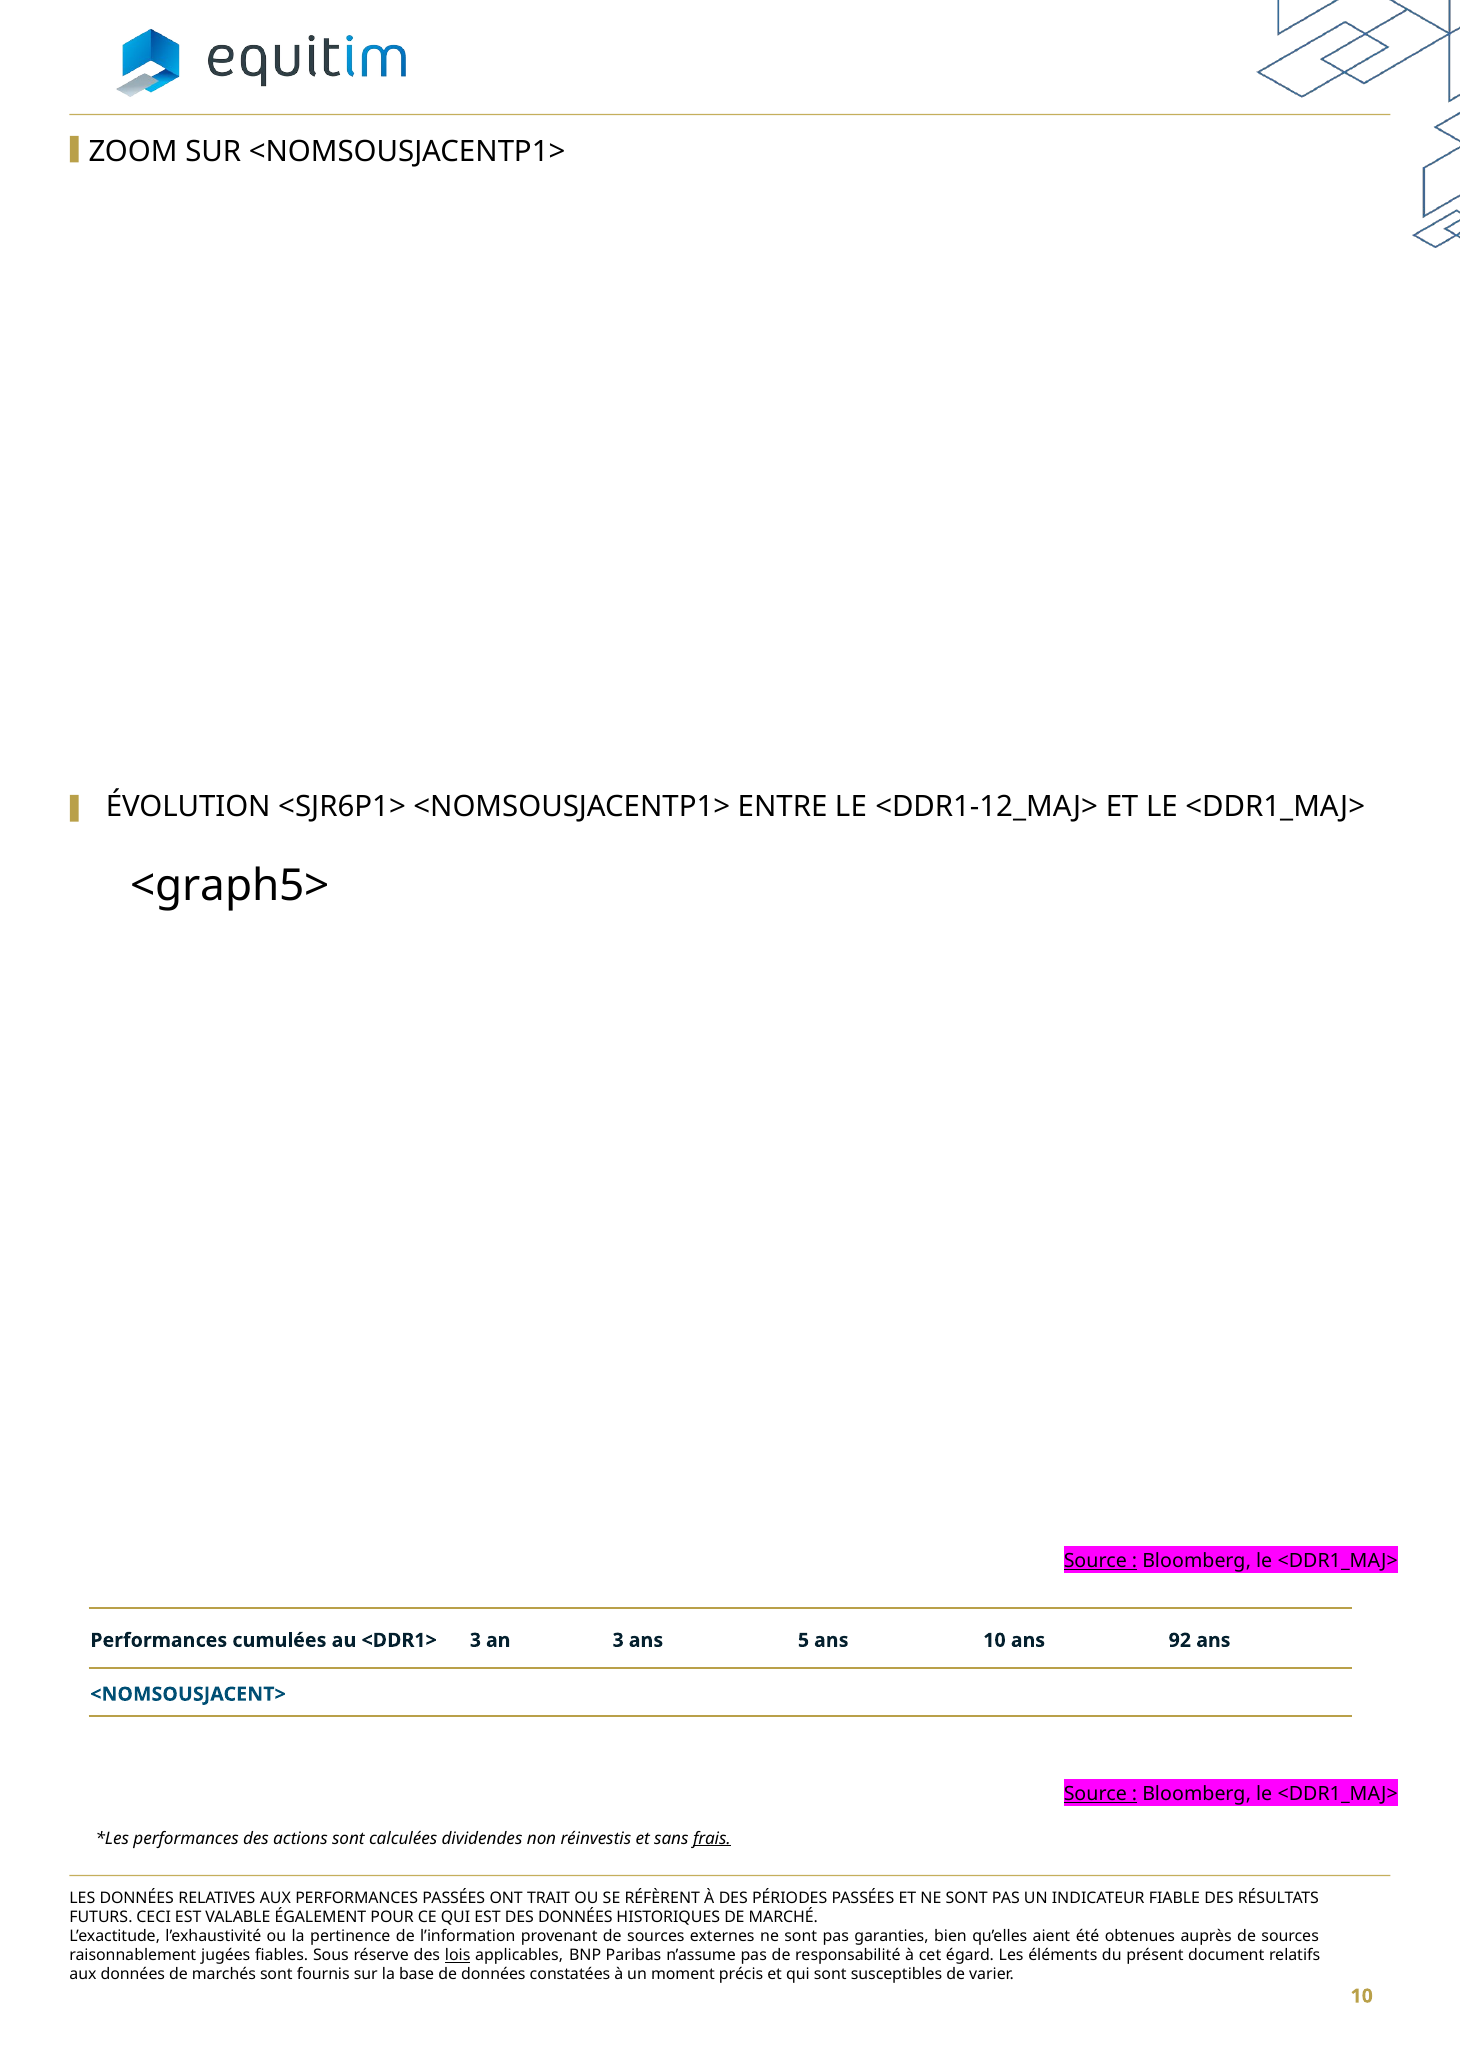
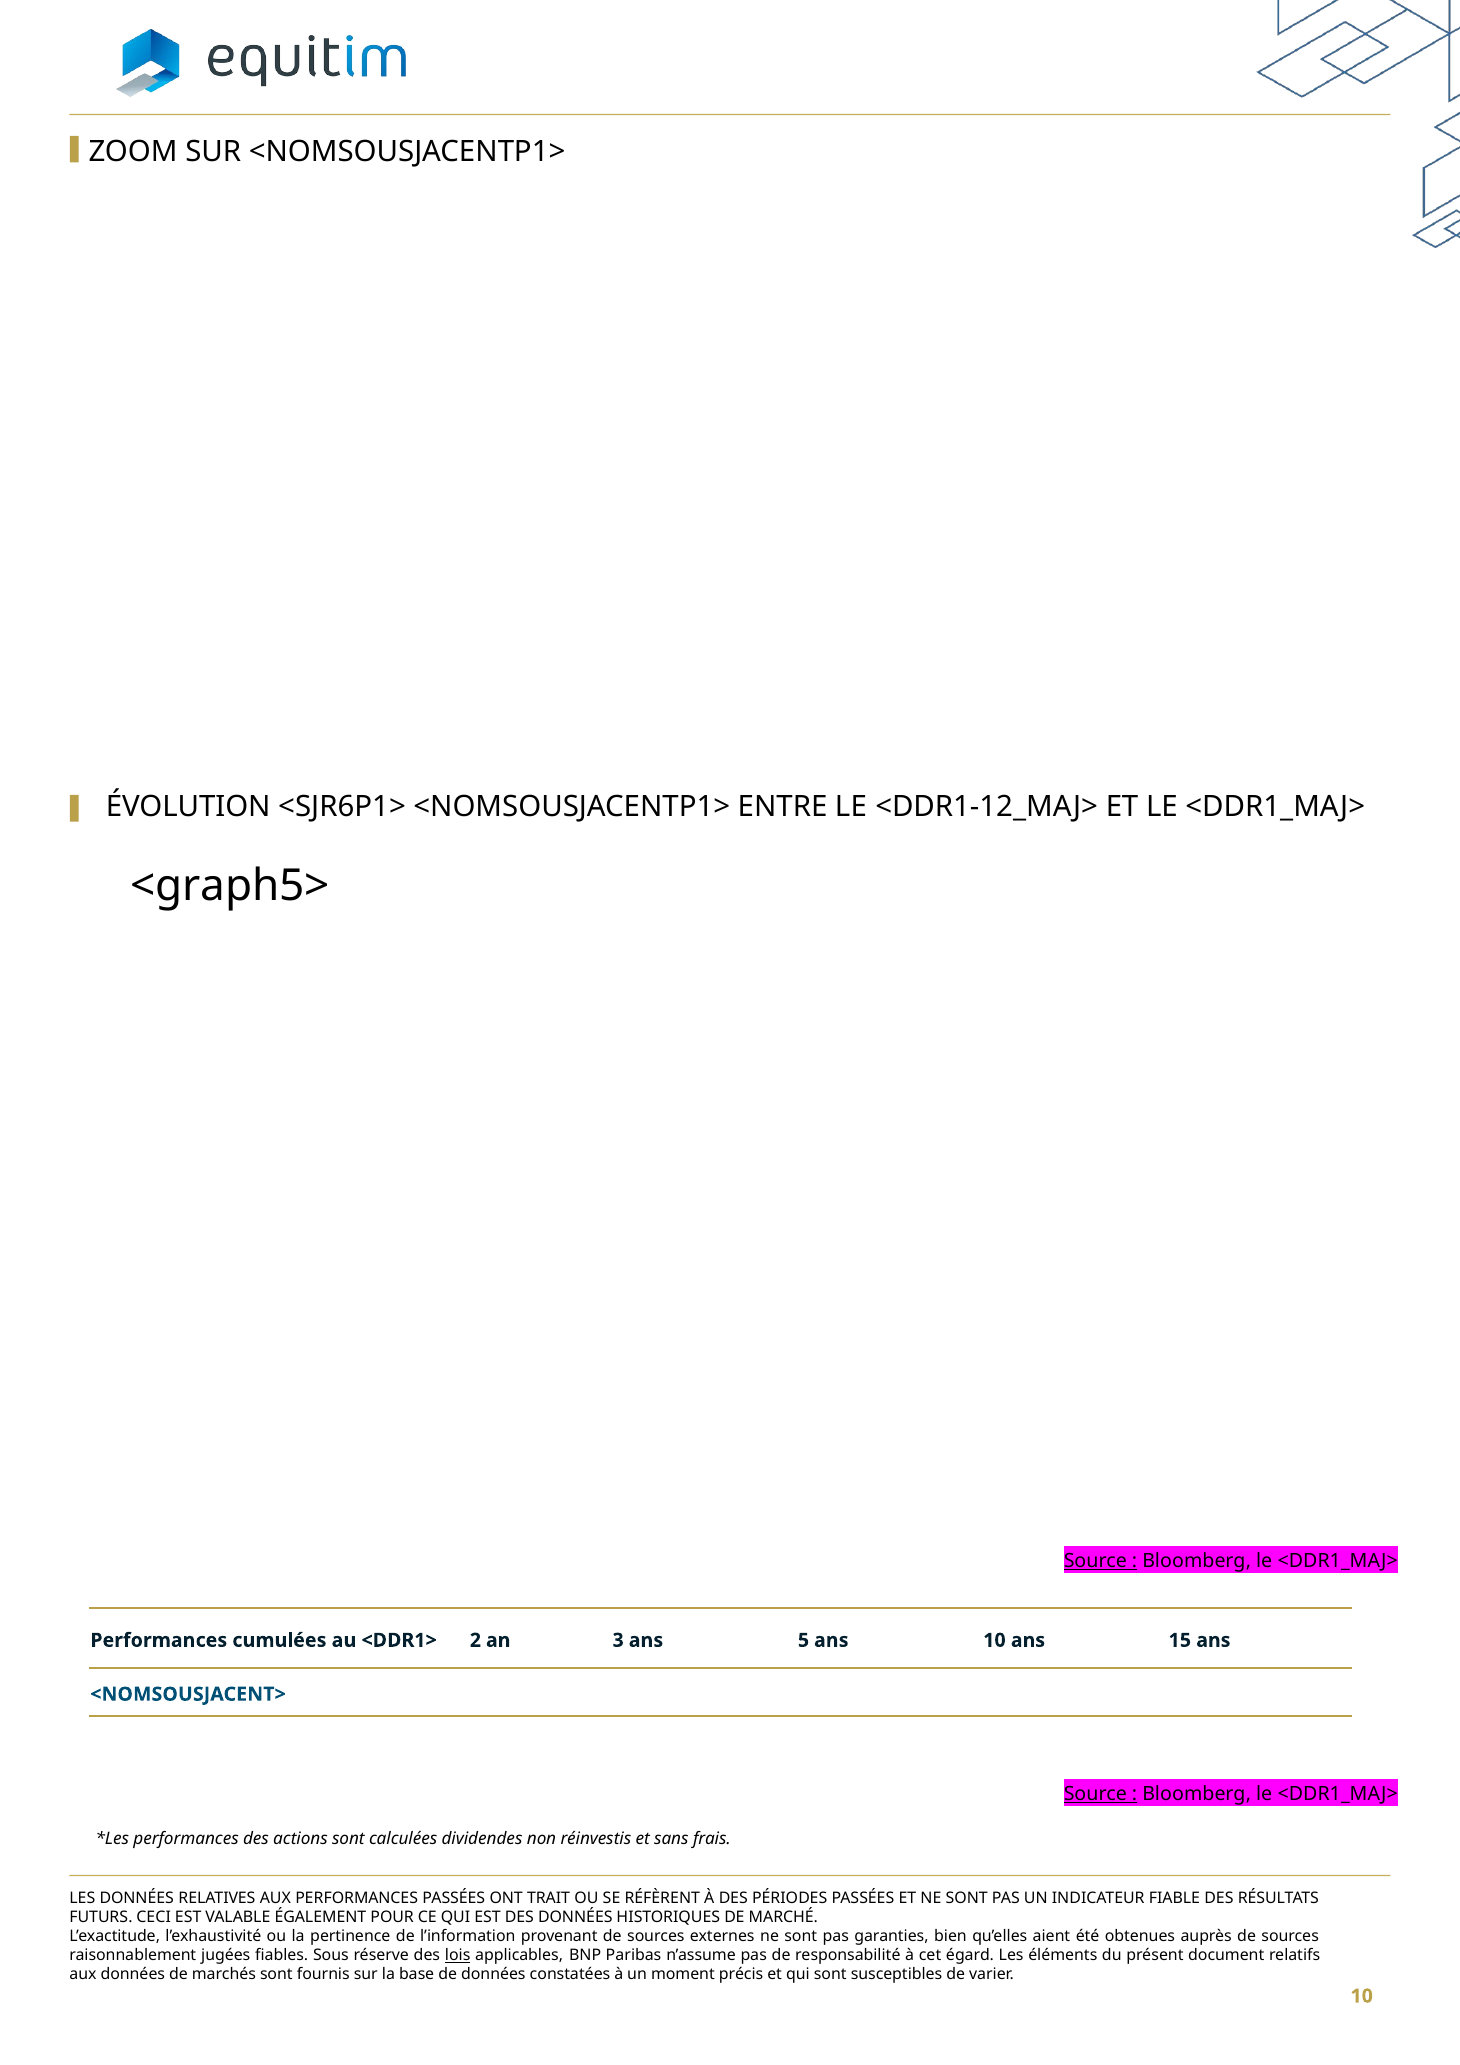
<DDR1> 3: 3 -> 2
92: 92 -> 15
frais underline: present -> none
